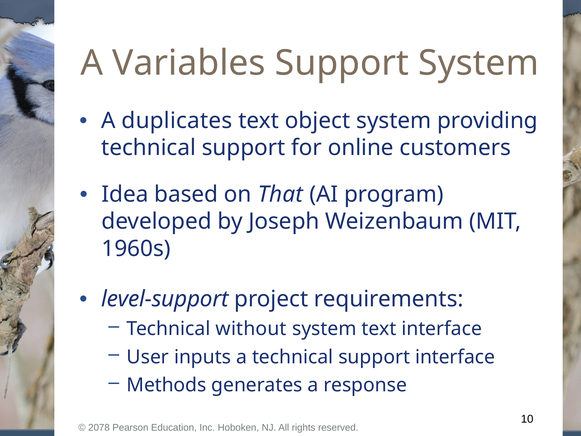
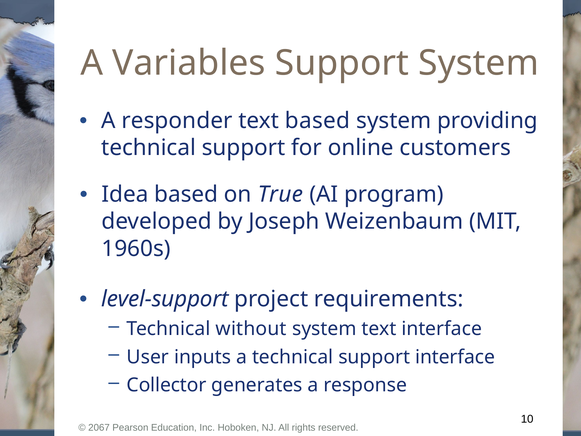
duplicates: duplicates -> responder
text object: object -> based
That: That -> True
Methods: Methods -> Collector
2078: 2078 -> 2067
